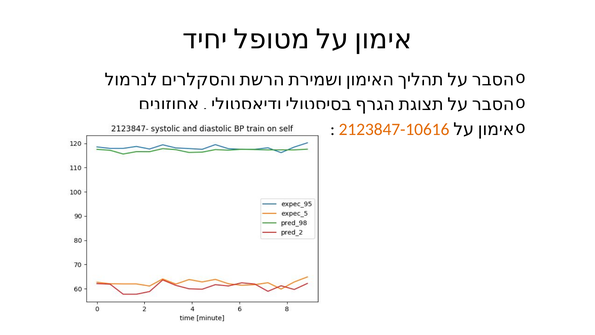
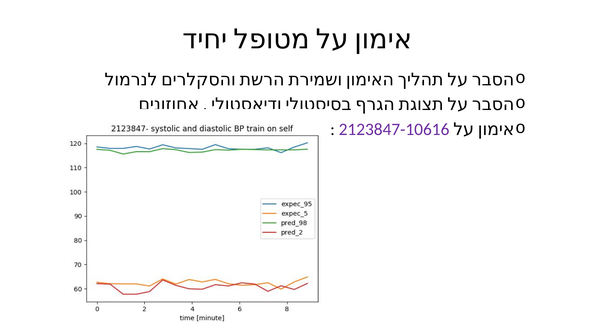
2123847-10616 colour: orange -> purple
